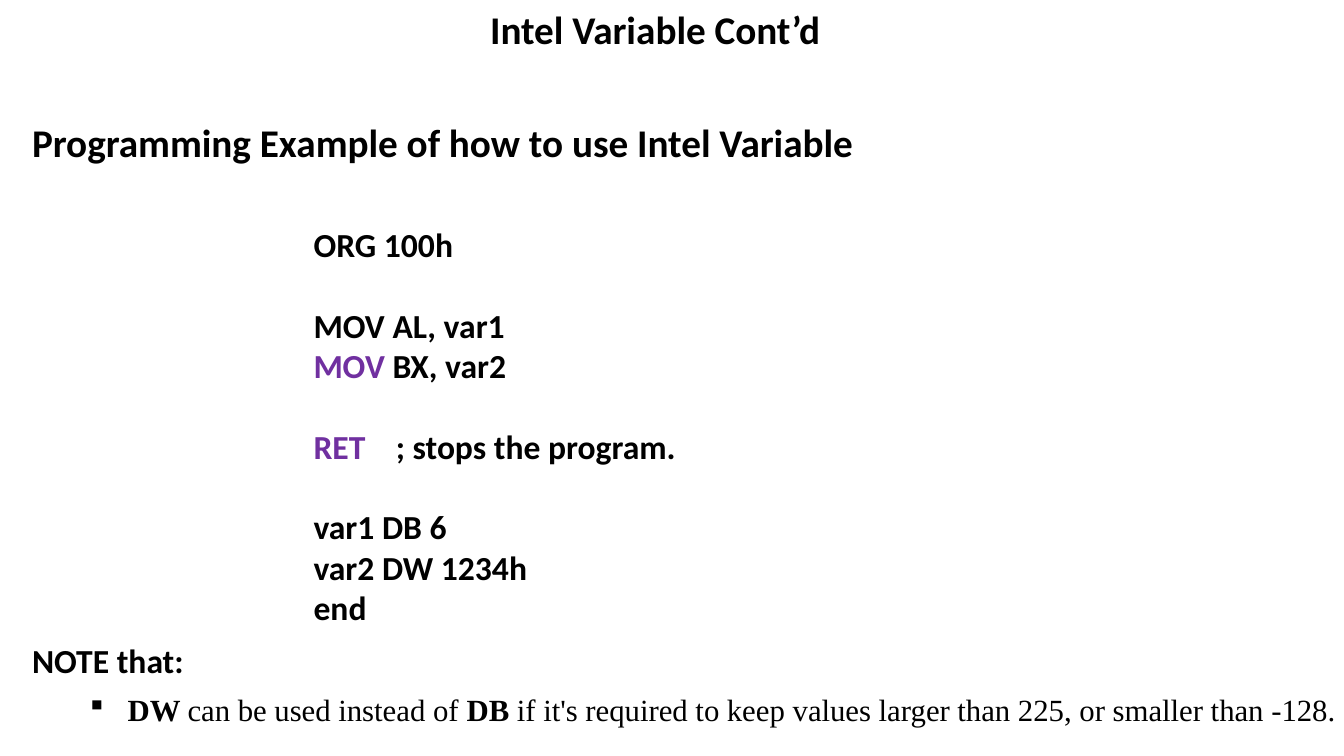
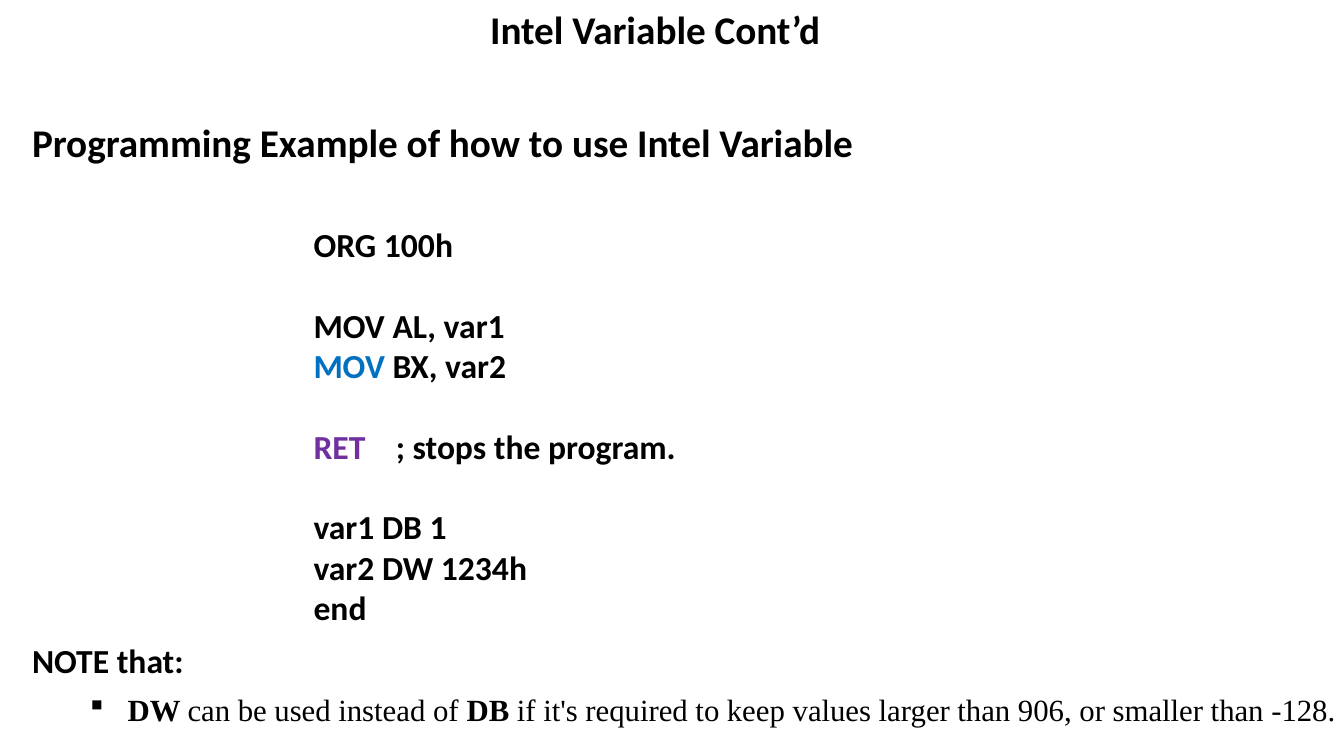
MOV at (349, 368) colour: purple -> blue
6: 6 -> 1
225: 225 -> 906
